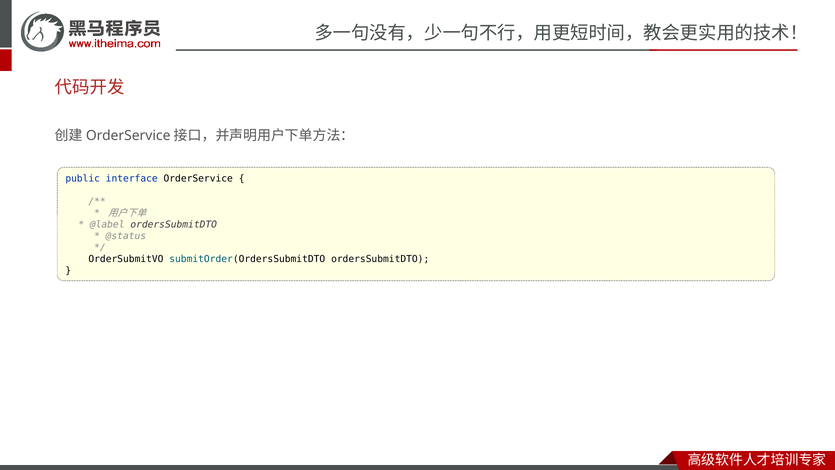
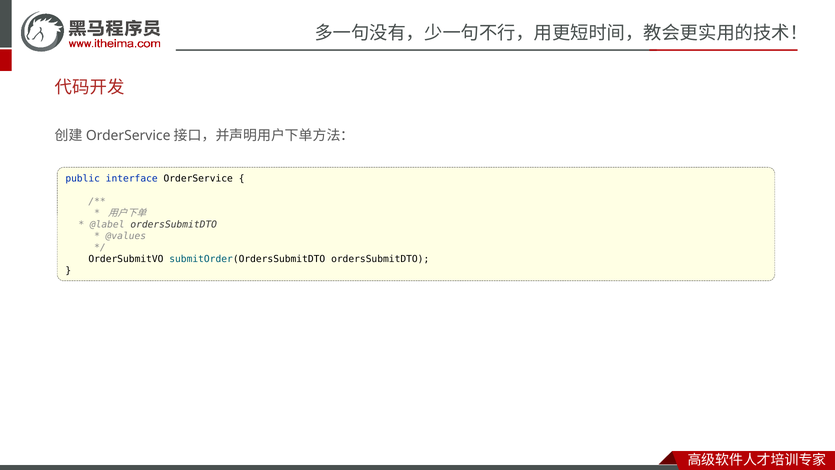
@status: @status -> @values
